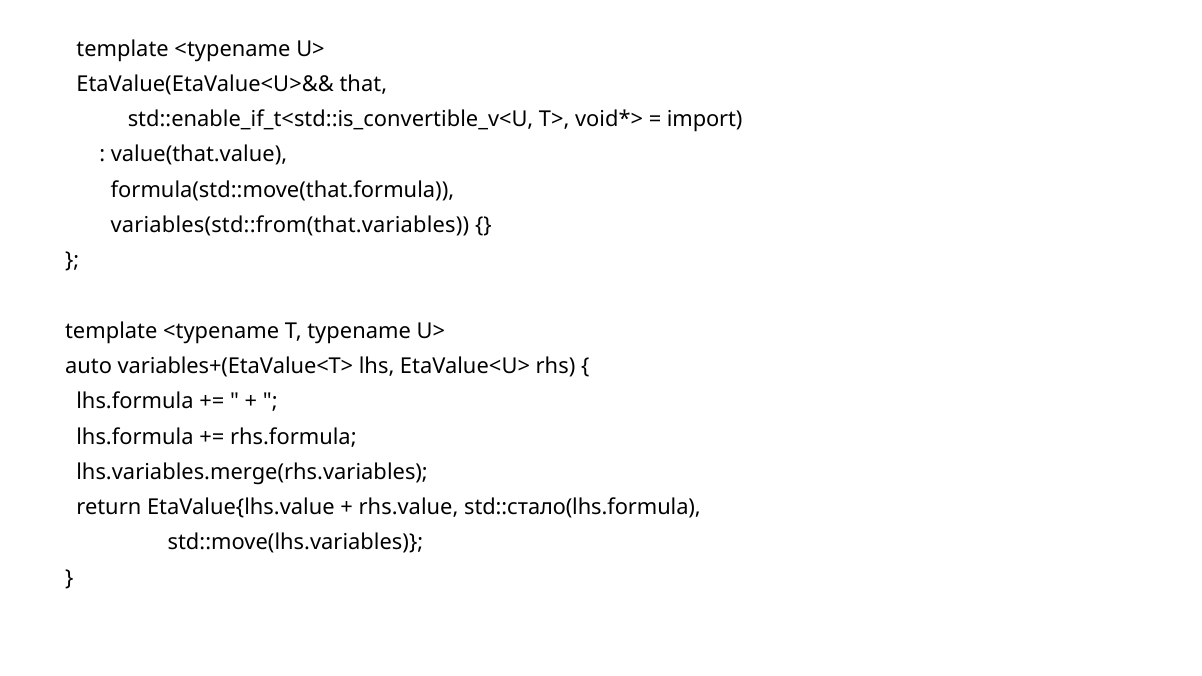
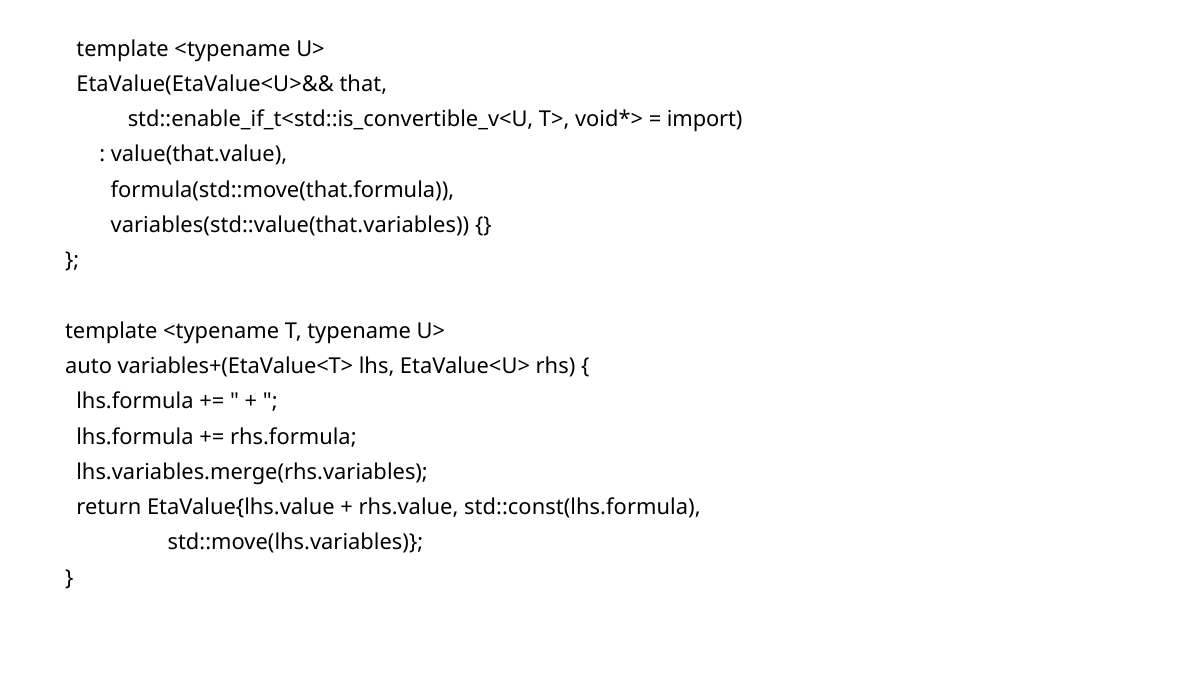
variables(std::from(that.variables: variables(std::from(that.variables -> variables(std::value(that.variables
std::стало(lhs.formula: std::стало(lhs.formula -> std::const(lhs.formula
